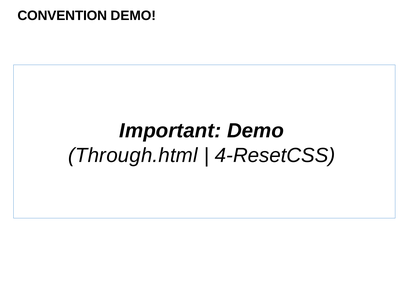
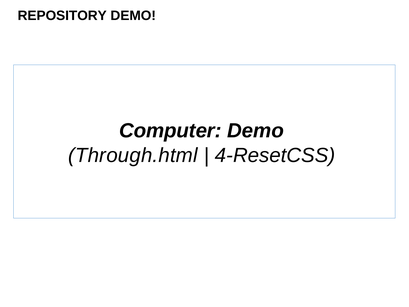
CONVENTION: CONVENTION -> REPOSITORY
Important: Important -> Computer
